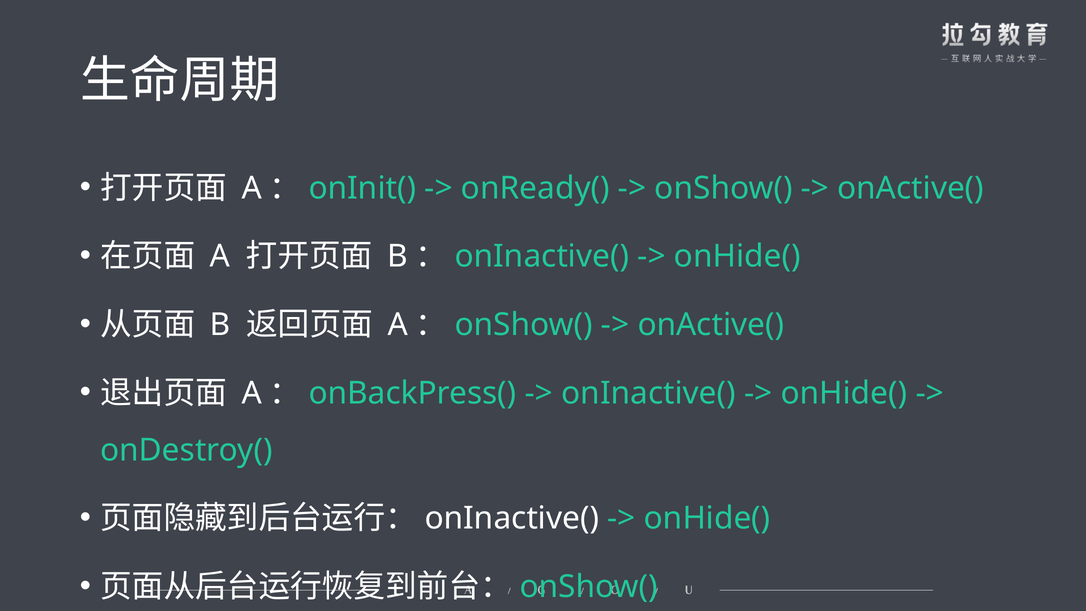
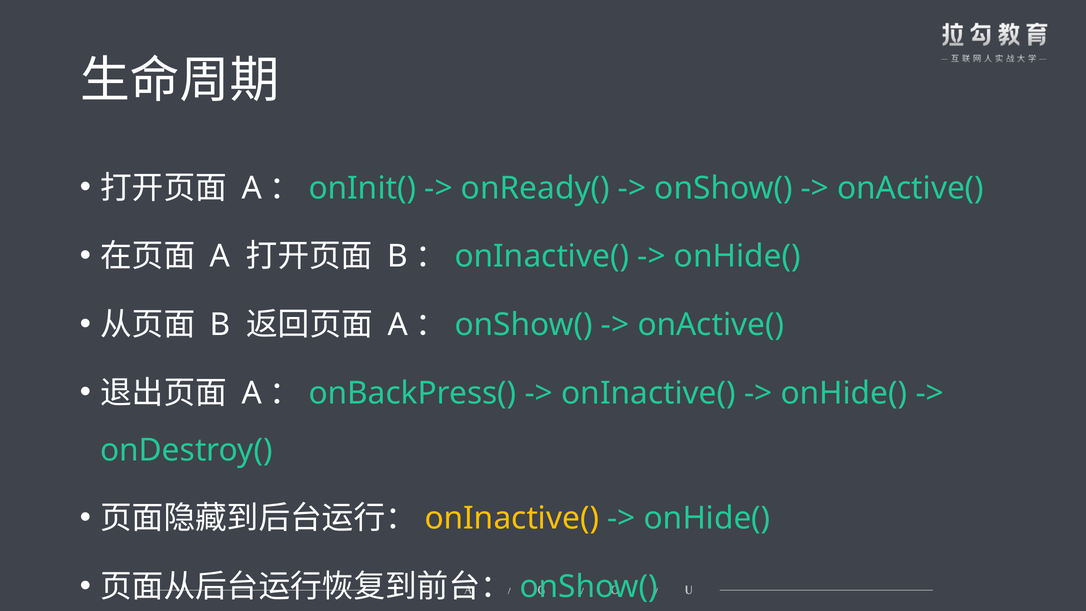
onInactive( at (512, 518) colour: white -> yellow
